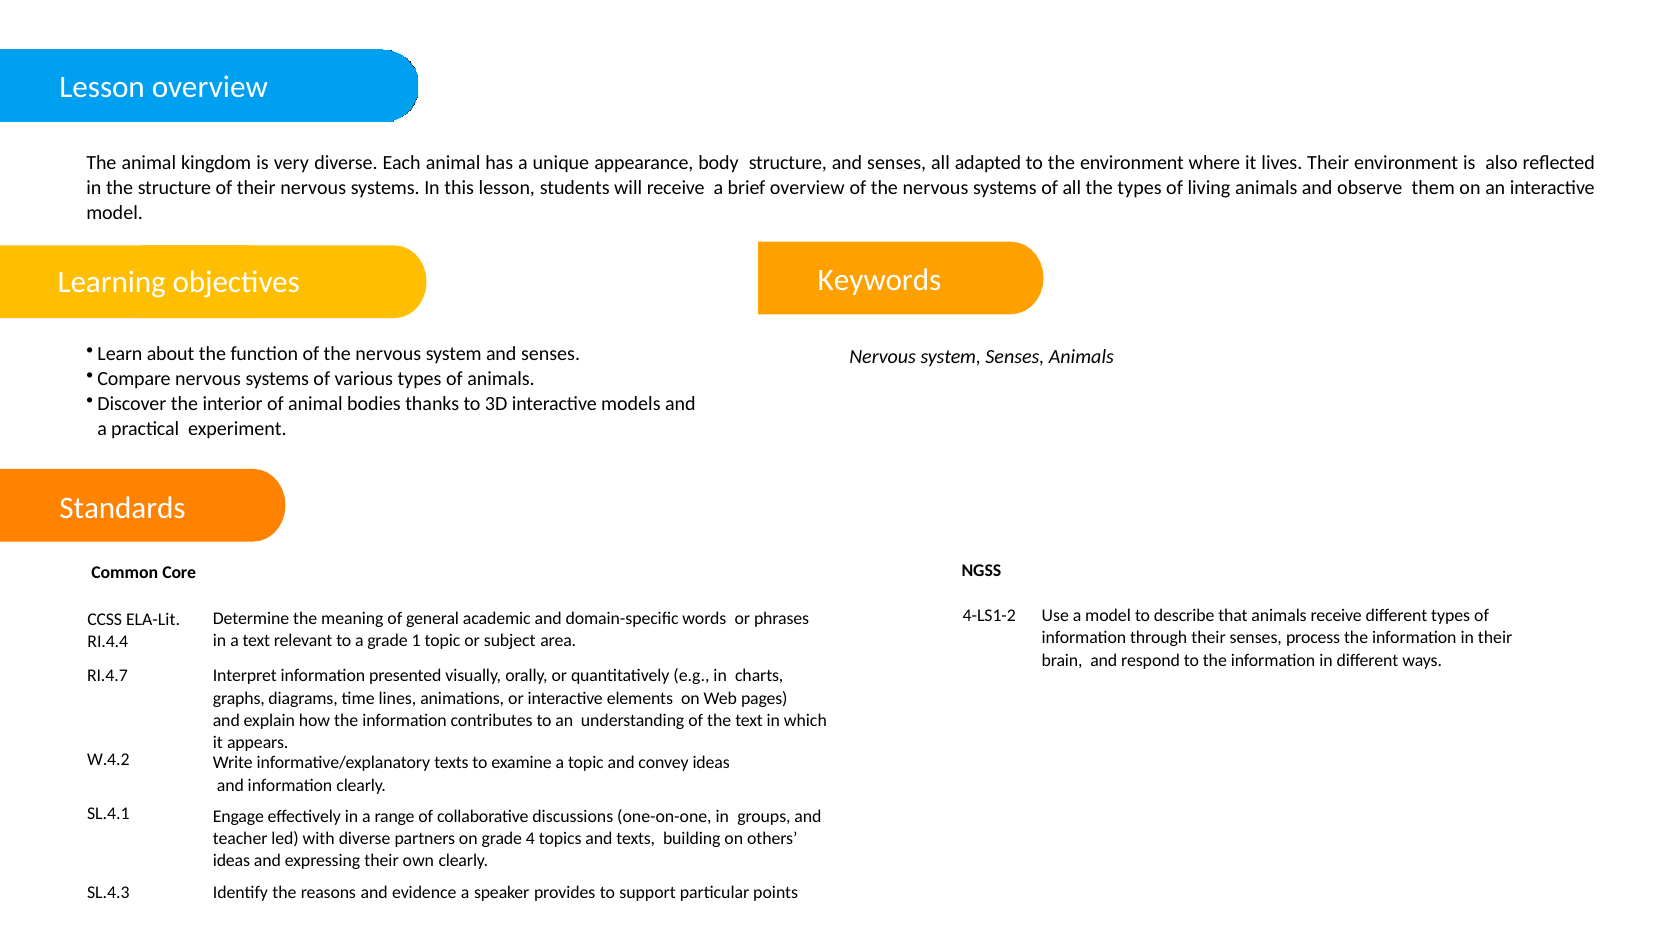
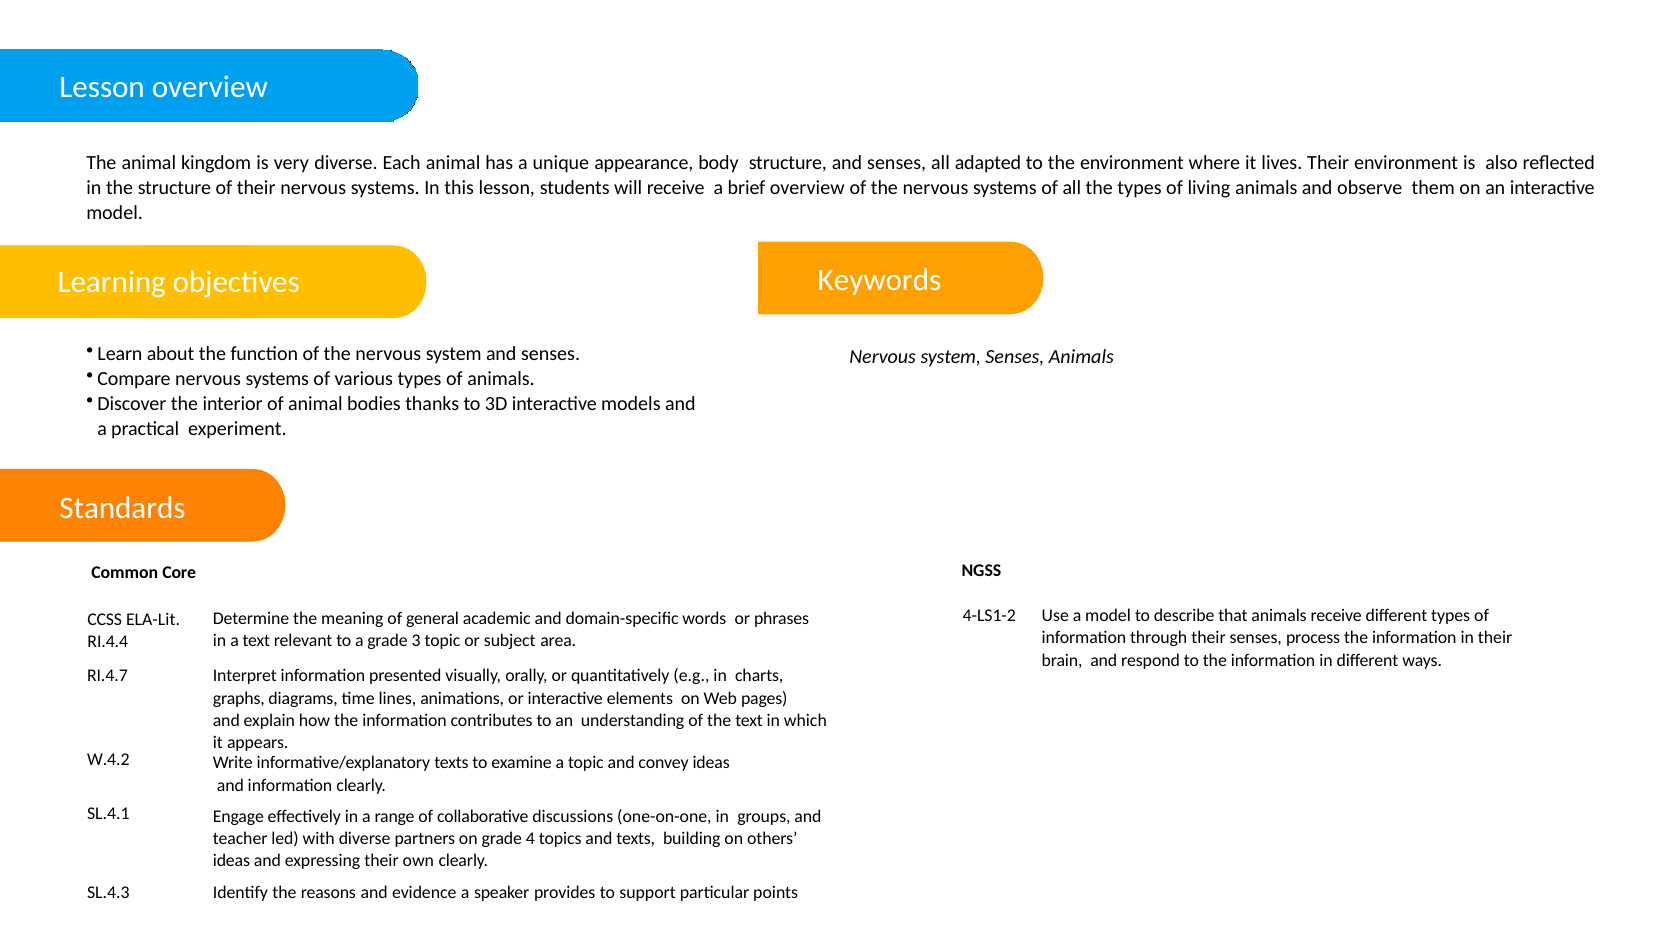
1: 1 -> 3
